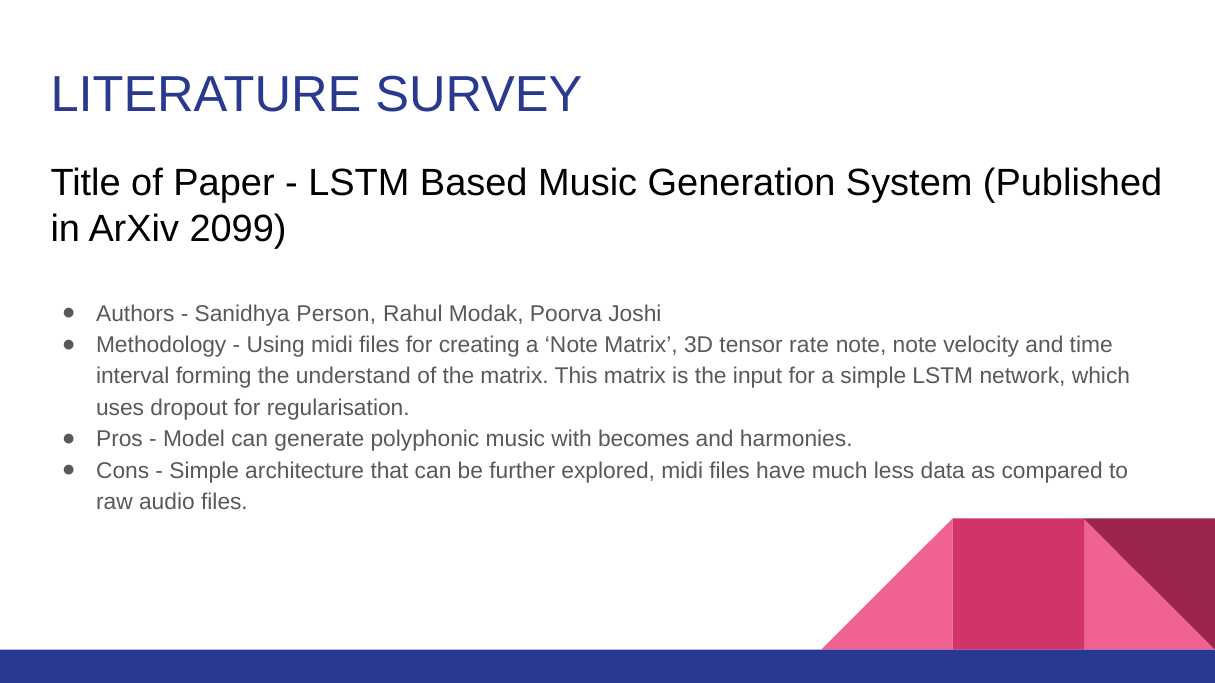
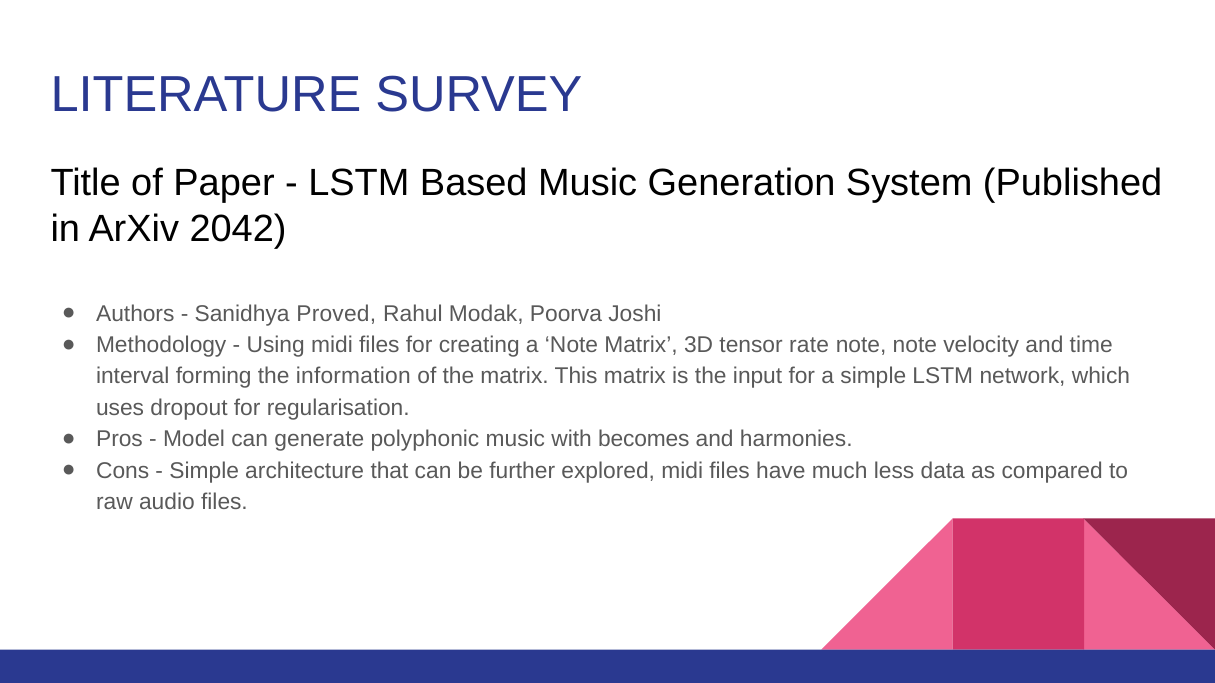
2099: 2099 -> 2042
Person: Person -> Proved
understand: understand -> information
